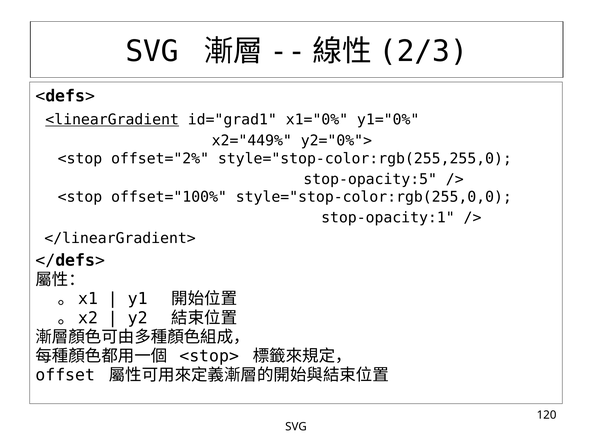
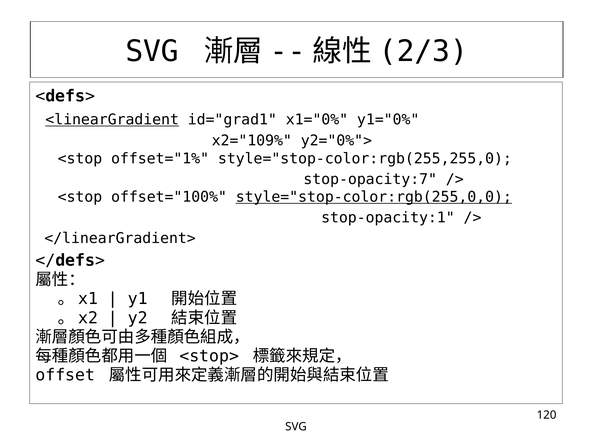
x2="449%: x2="449% -> x2="109%
offset="2%: offset="2% -> offset="1%
stop-opacity:5: stop-opacity:5 -> stop-opacity:7
style="stop-color:rgb(255,0,0 underline: none -> present
